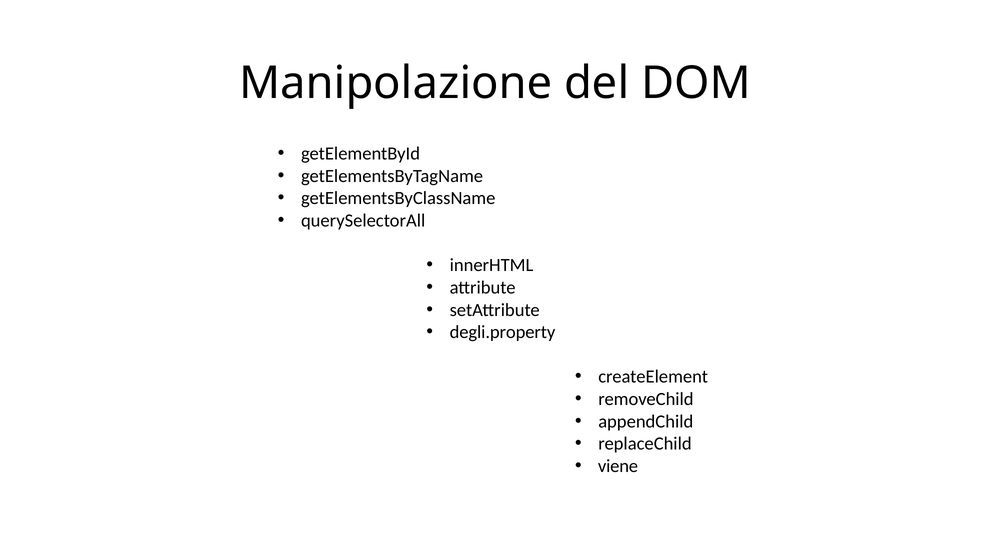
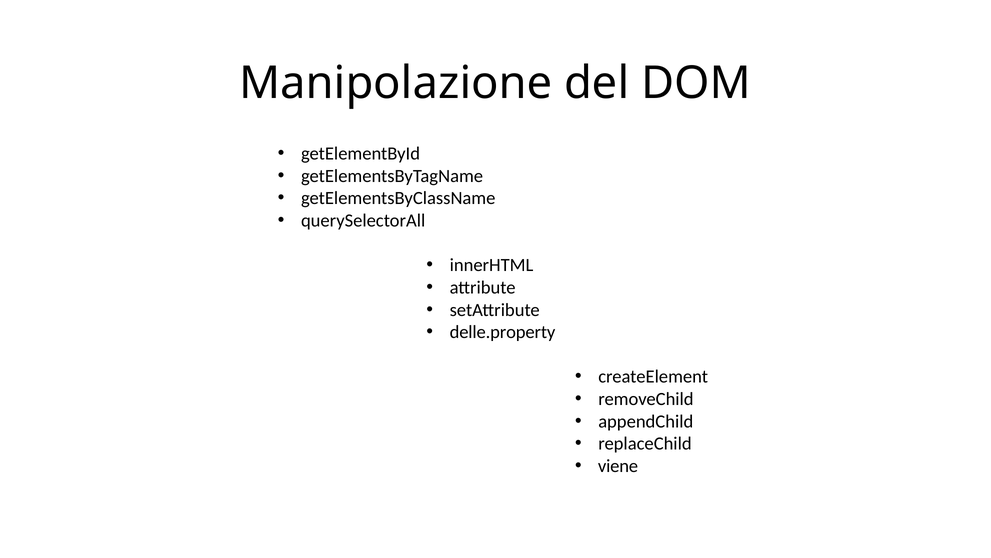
degli.property: degli.property -> delle.property
